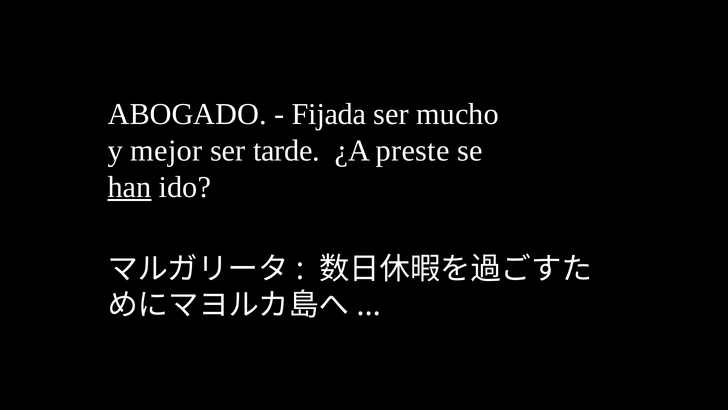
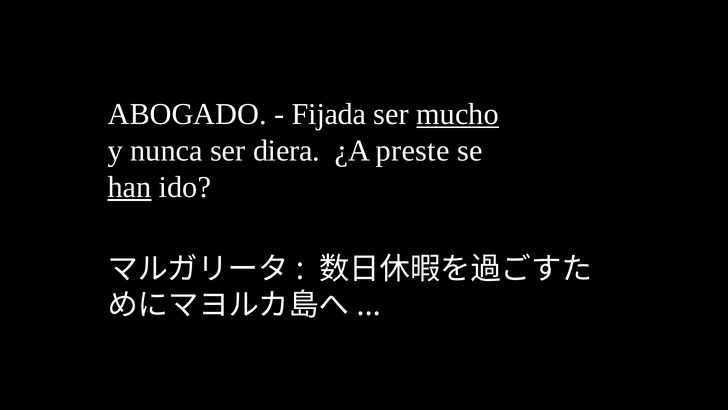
mucho underline: none -> present
mejor: mejor -> nunca
tarde: tarde -> diera
